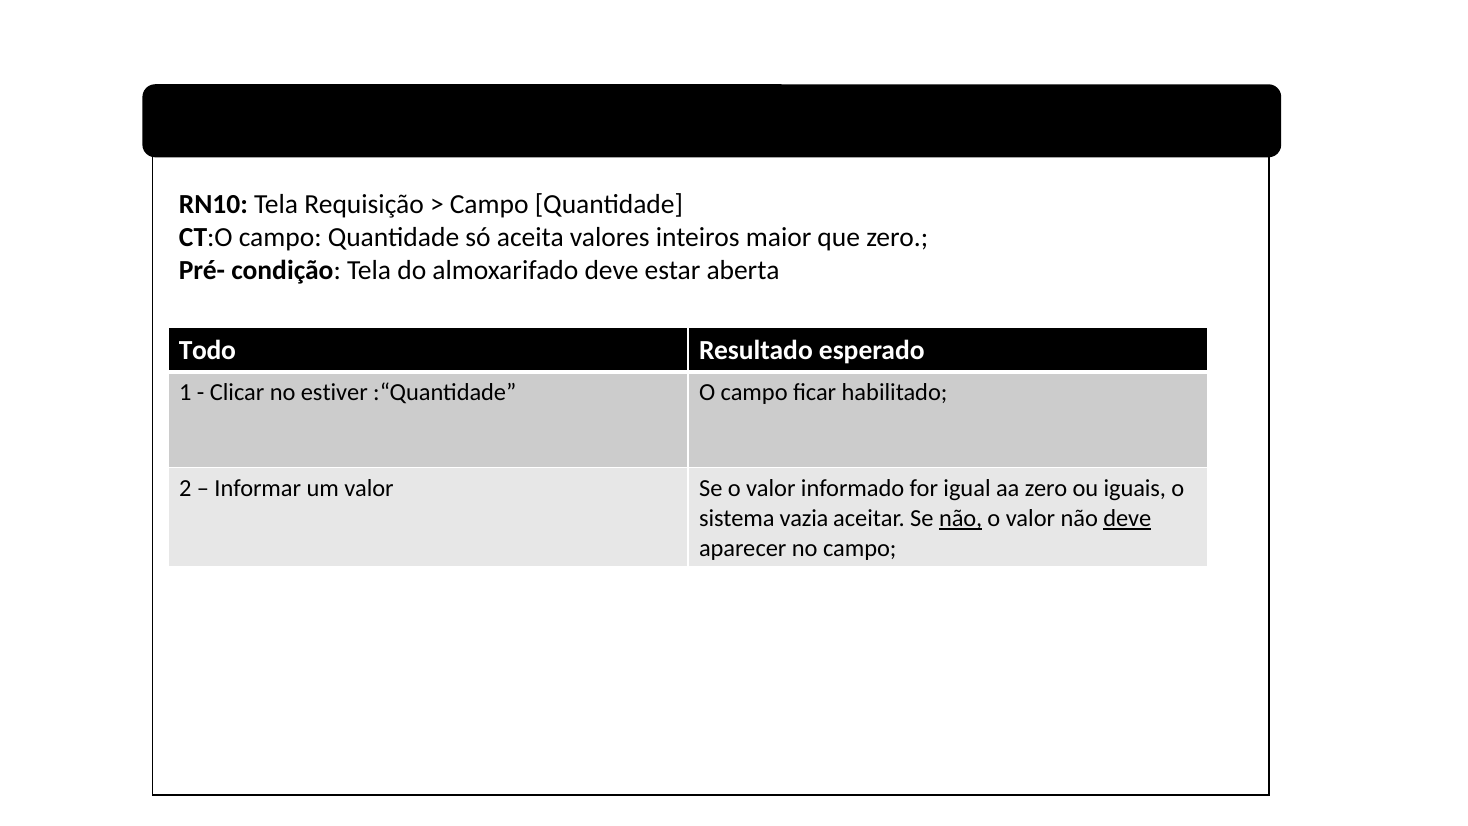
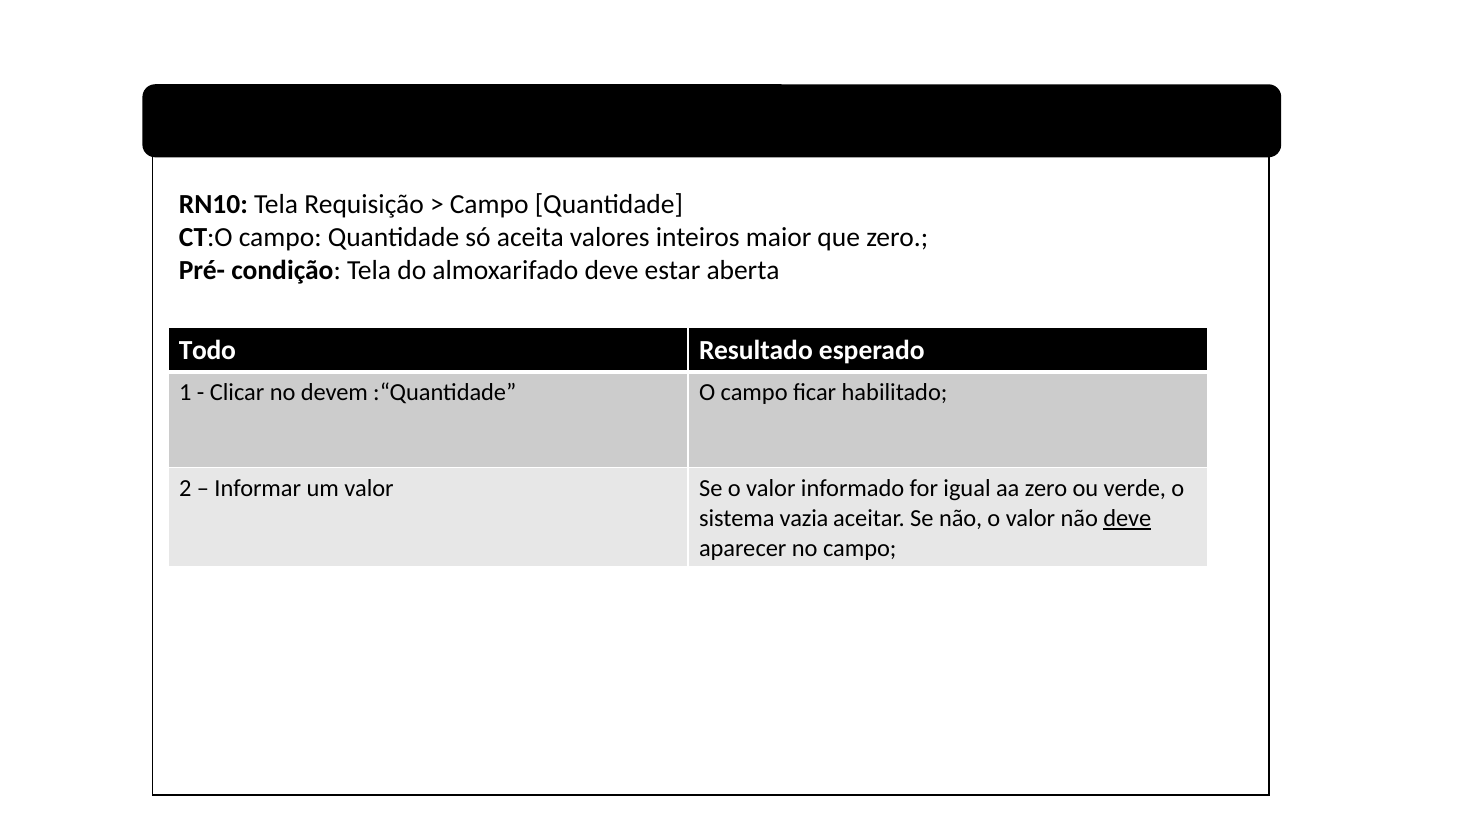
estiver: estiver -> devem
iguais: iguais -> verde
não at (961, 518) underline: present -> none
